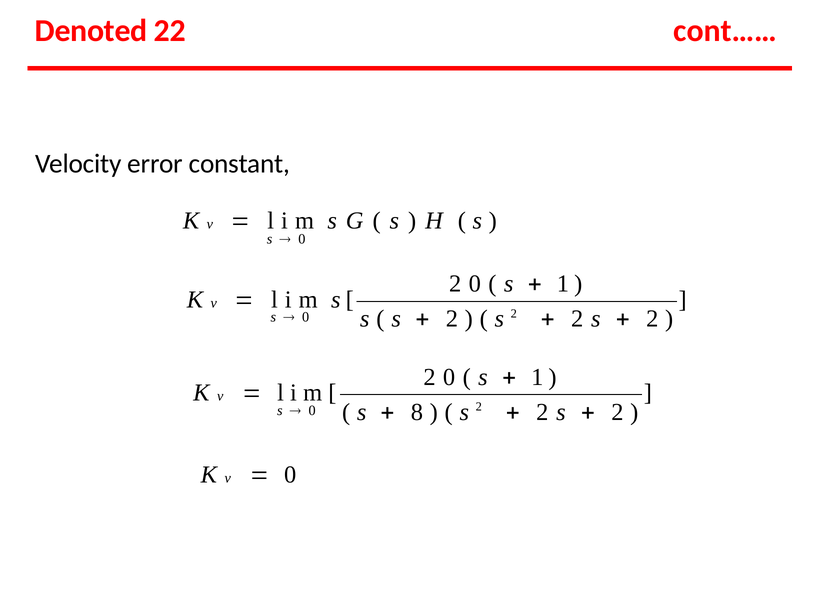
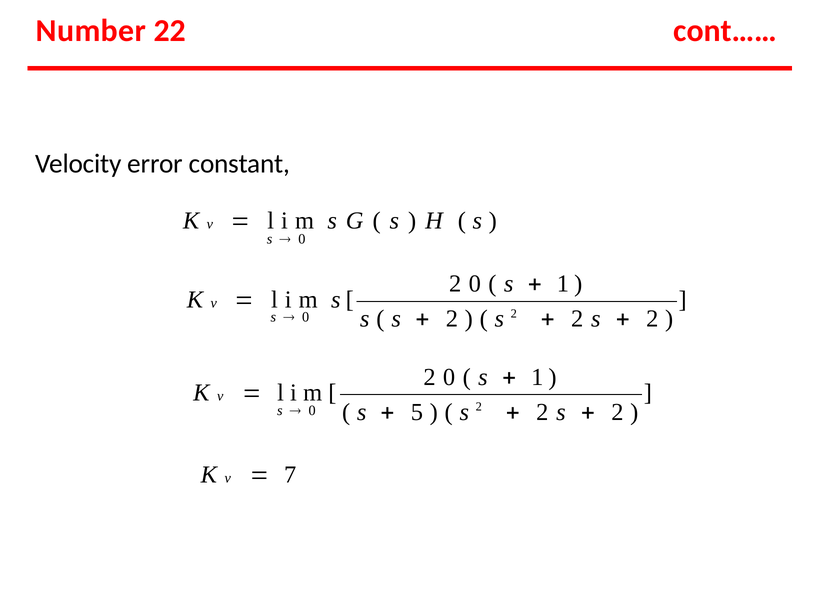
Denoted: Denoted -> Number
8: 8 -> 5
0 at (290, 475): 0 -> 7
